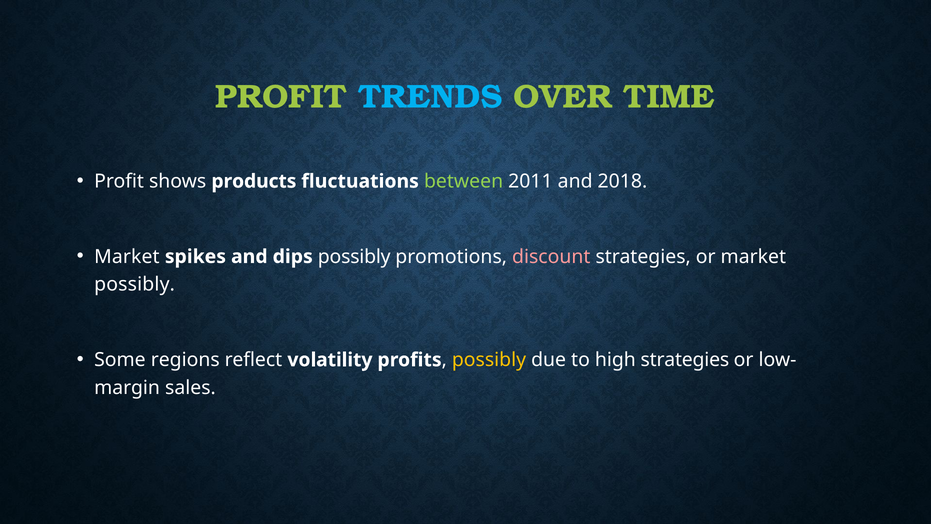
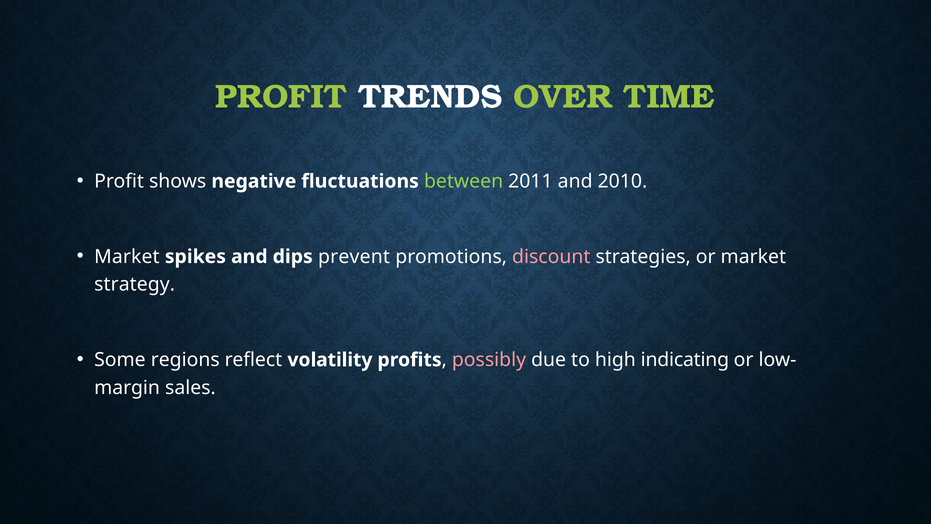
TRENDS colour: light blue -> white
products: products -> negative
2018: 2018 -> 2010
dips possibly: possibly -> prevent
possibly at (135, 284): possibly -> strategy
possibly at (489, 360) colour: yellow -> pink
high strategies: strategies -> indicating
